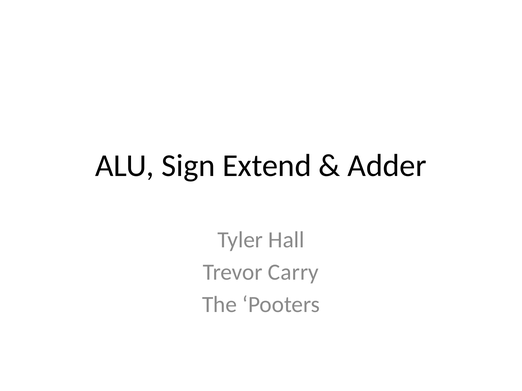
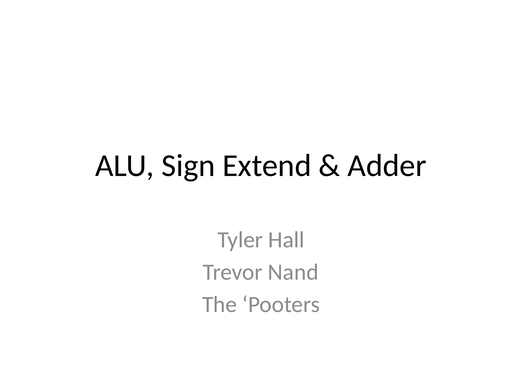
Carry: Carry -> Nand
